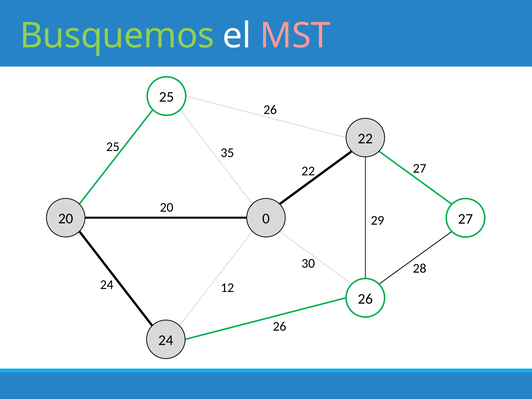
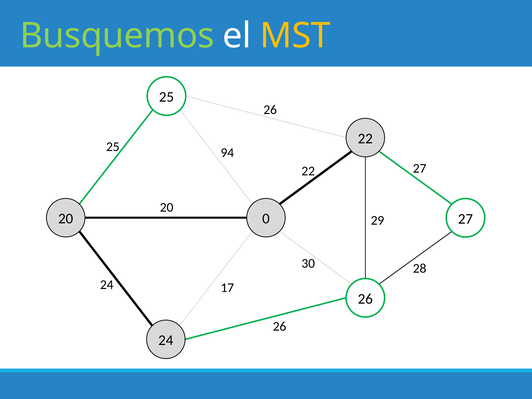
MST colour: pink -> yellow
35: 35 -> 94
12: 12 -> 17
